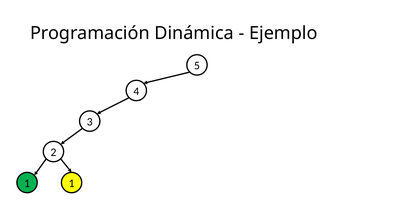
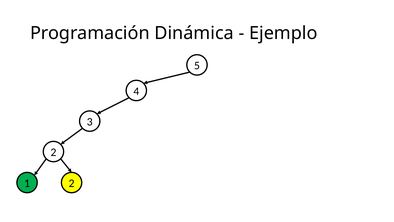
1 1: 1 -> 2
